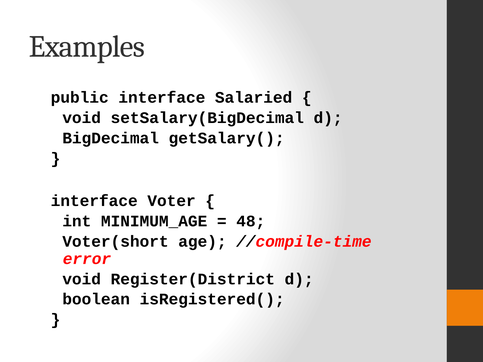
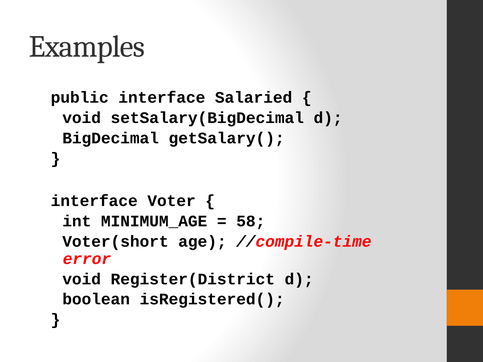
48: 48 -> 58
